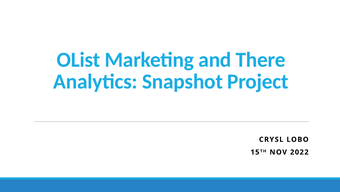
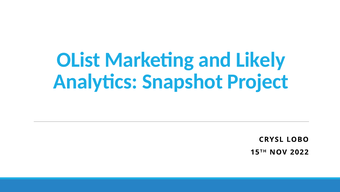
There: There -> Likely
